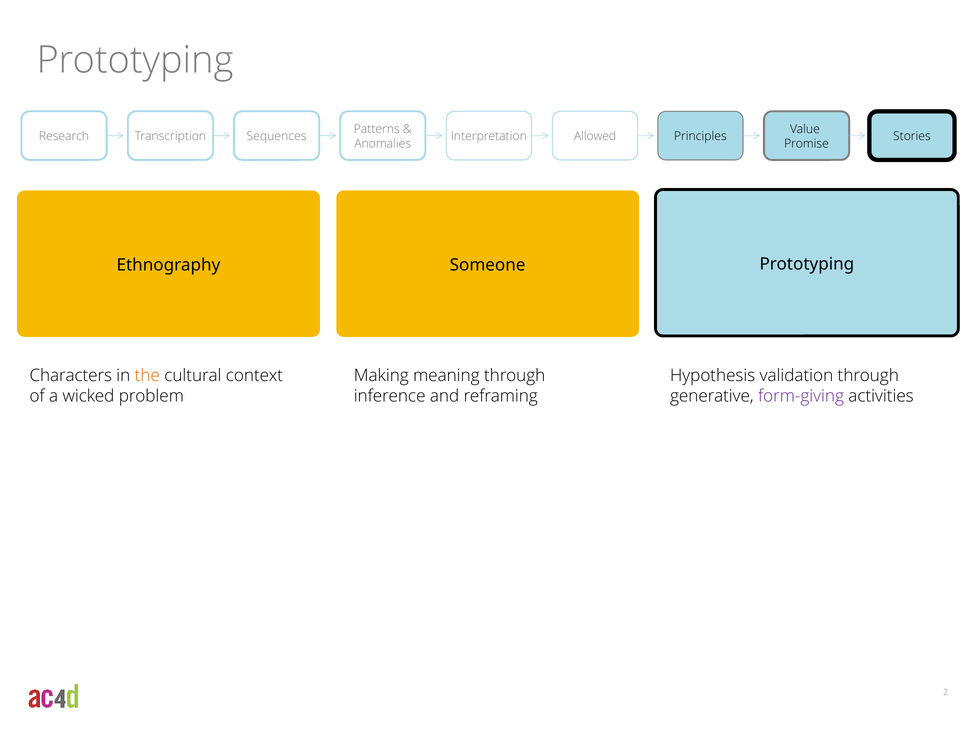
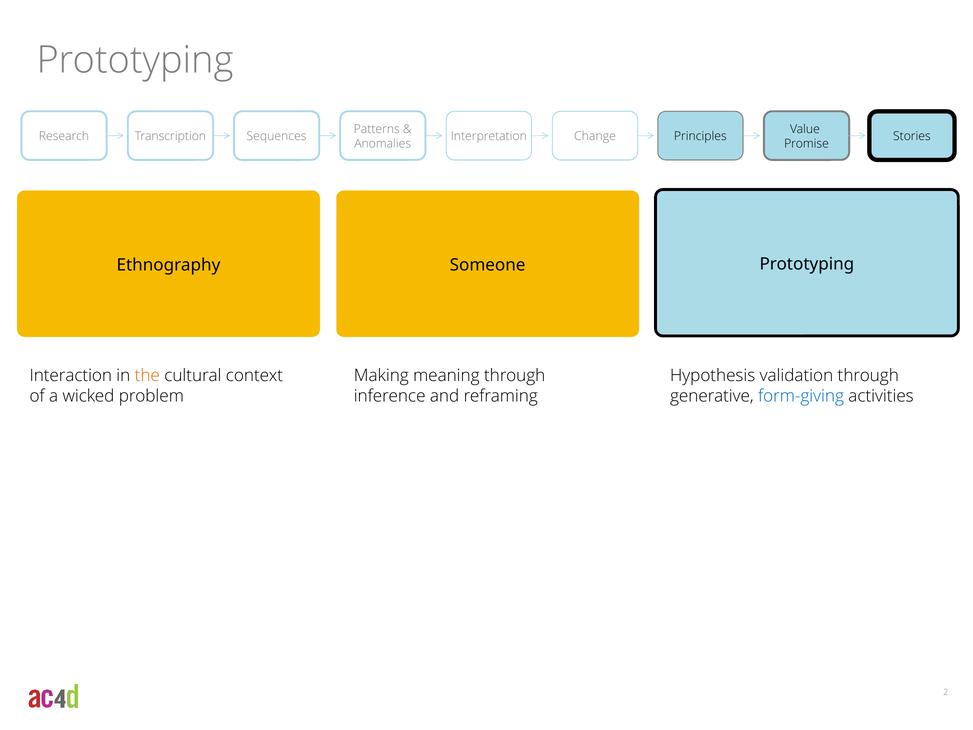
Allowed: Allowed -> Change
Characters: Characters -> Interaction
form-giving colour: purple -> blue
